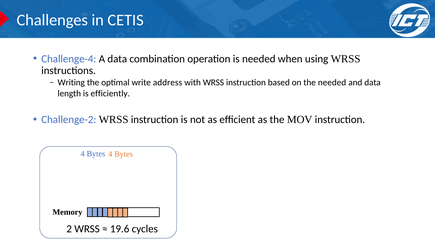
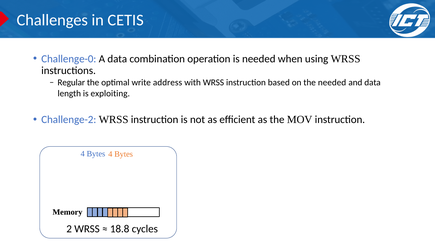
Challenge-4: Challenge-4 -> Challenge-0
Writing: Writing -> Regular
efficiently: efficiently -> exploiting
19.6: 19.6 -> 18.8
